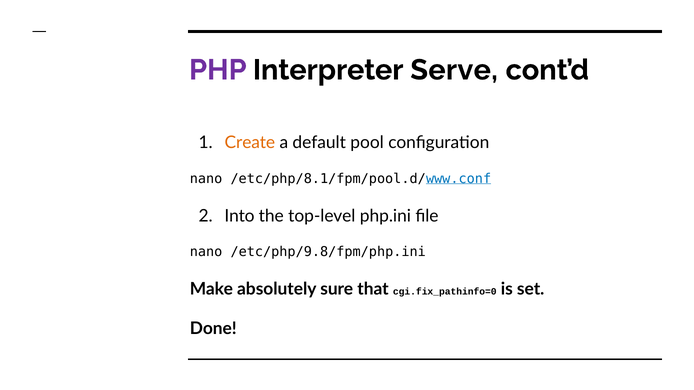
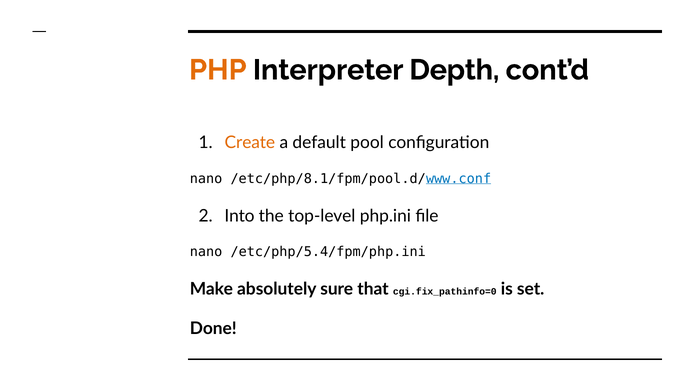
PHP colour: purple -> orange
Serve: Serve -> Depth
/etc/php/9.8/fpm/php.ini: /etc/php/9.8/fpm/php.ini -> /etc/php/5.4/fpm/php.ini
